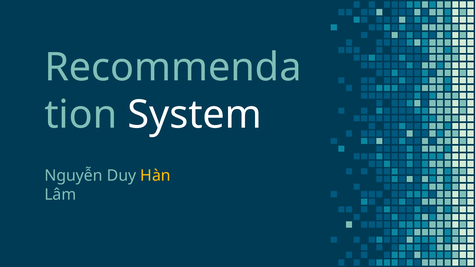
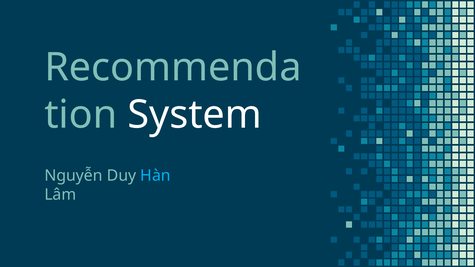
Hàn colour: yellow -> light blue
